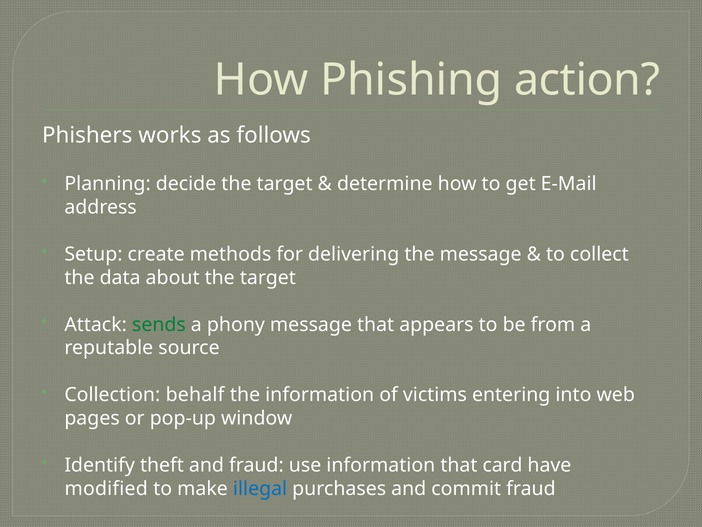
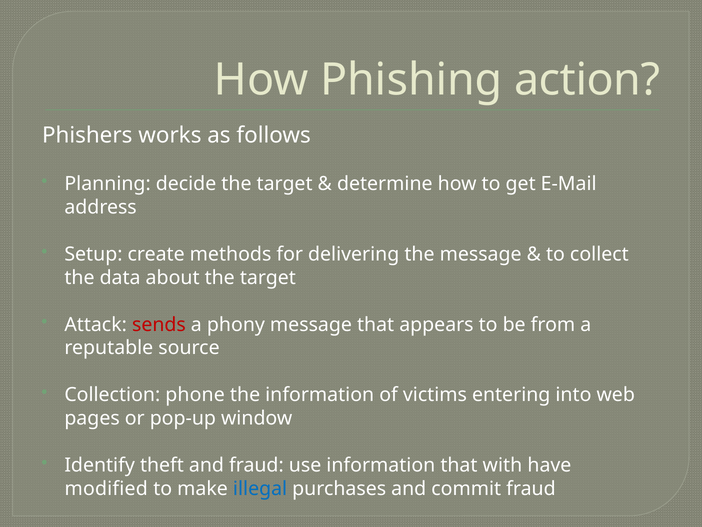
sends colour: green -> red
behalf: behalf -> phone
card: card -> with
